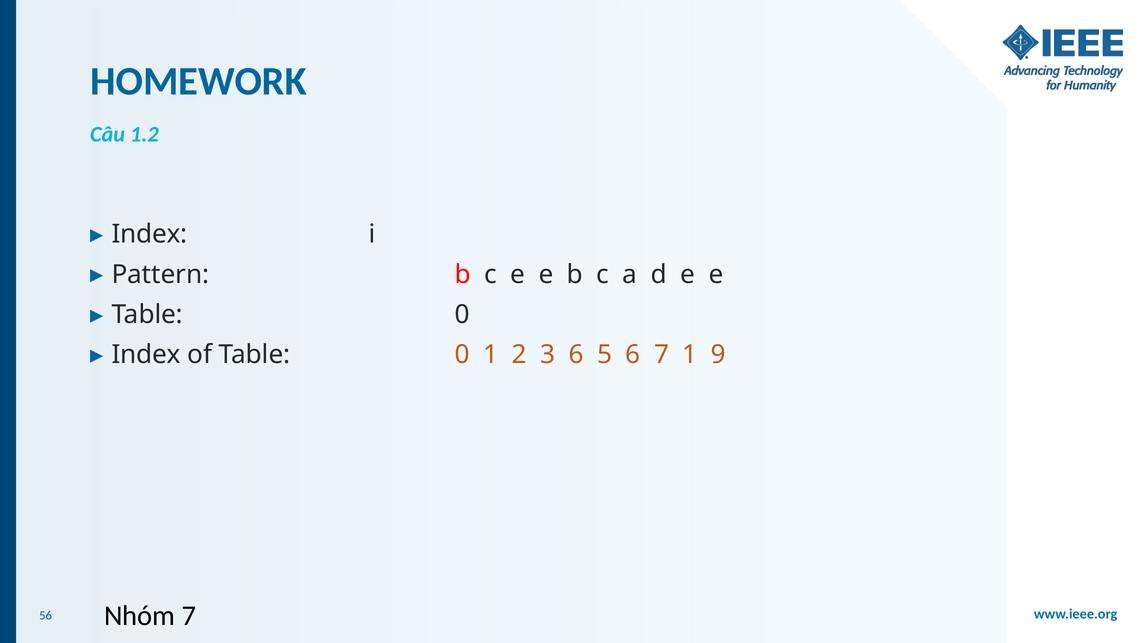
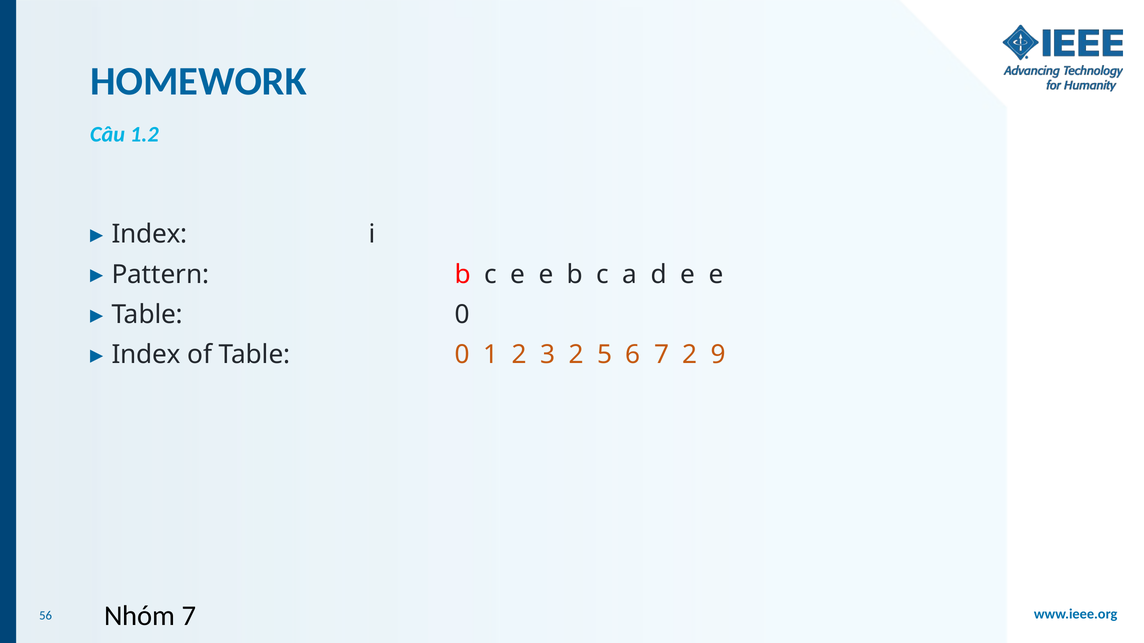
3 6: 6 -> 2
7 1: 1 -> 2
